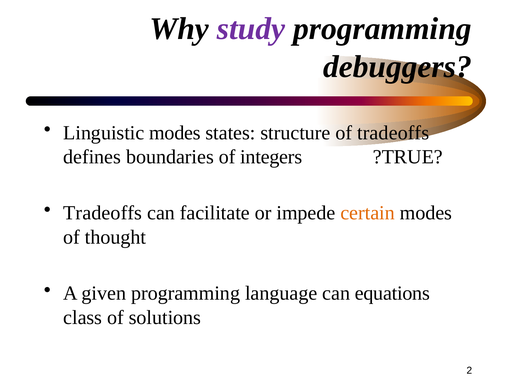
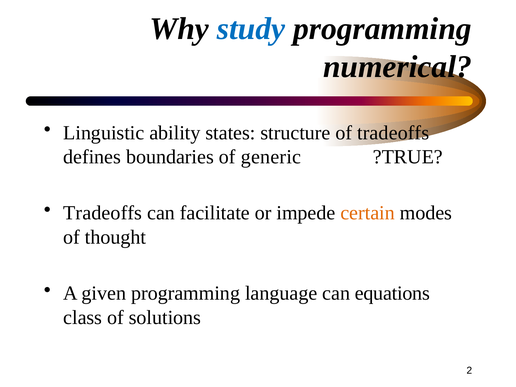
study colour: purple -> blue
debuggers: debuggers -> numerical
Linguistic modes: modes -> ability
integers: integers -> generic
